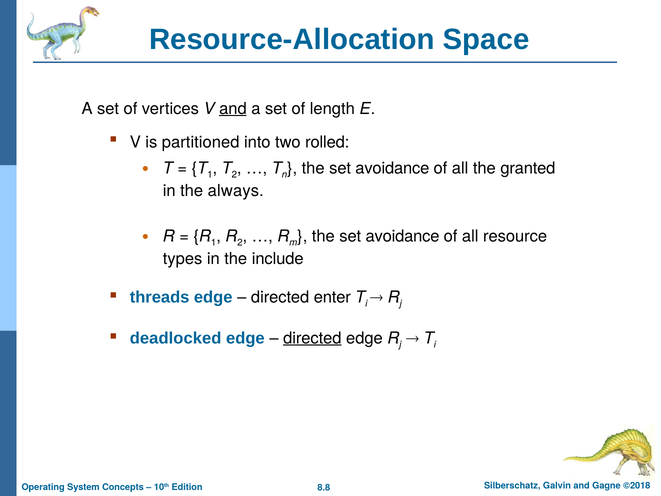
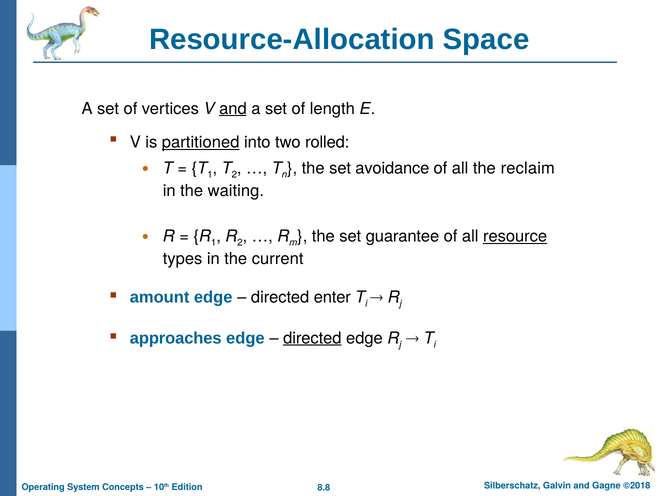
partitioned underline: none -> present
granted: granted -> reclaim
always: always -> waiting
avoidance at (403, 236): avoidance -> guarantee
resource underline: none -> present
include: include -> current
threads: threads -> amount
deadlocked: deadlocked -> approaches
